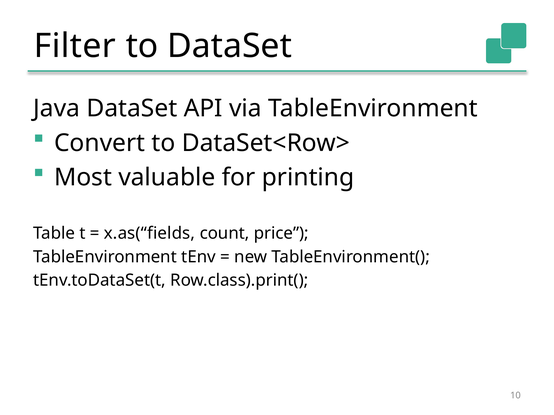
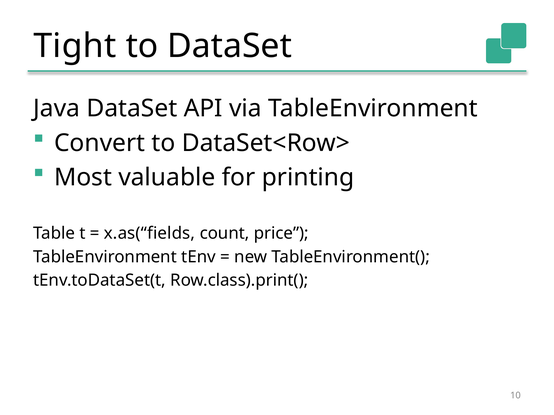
Filter: Filter -> Tight
